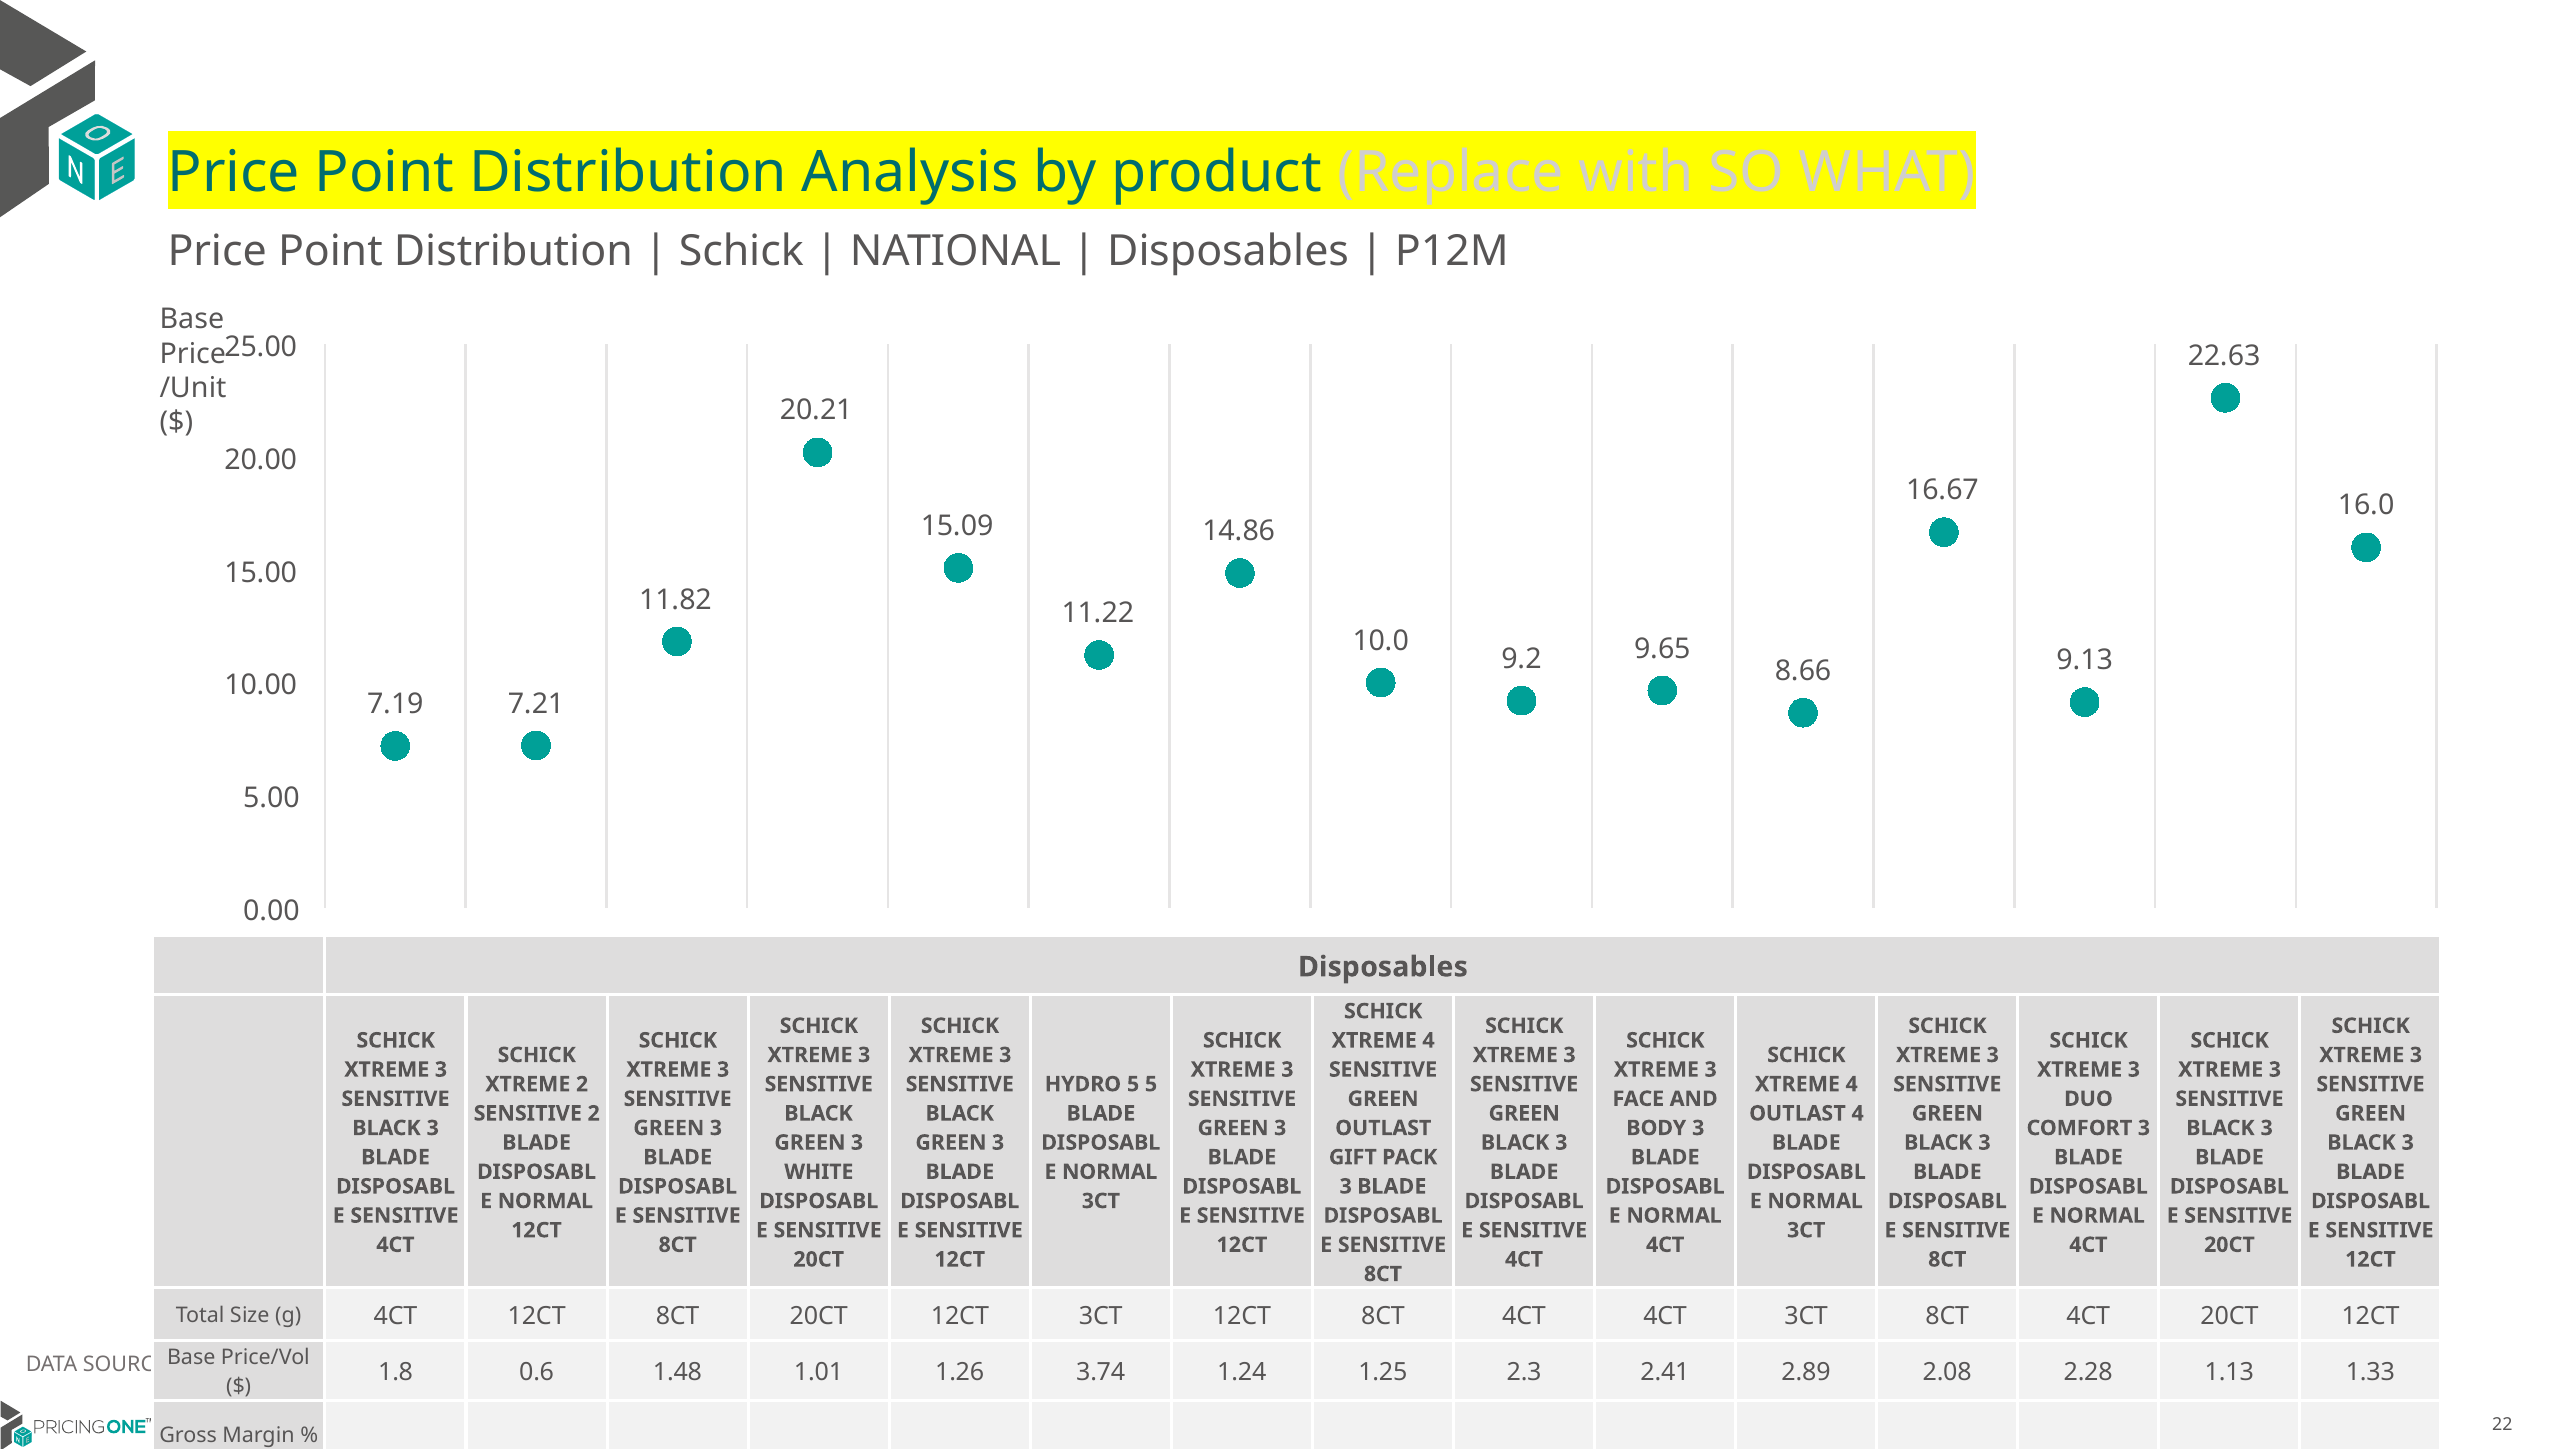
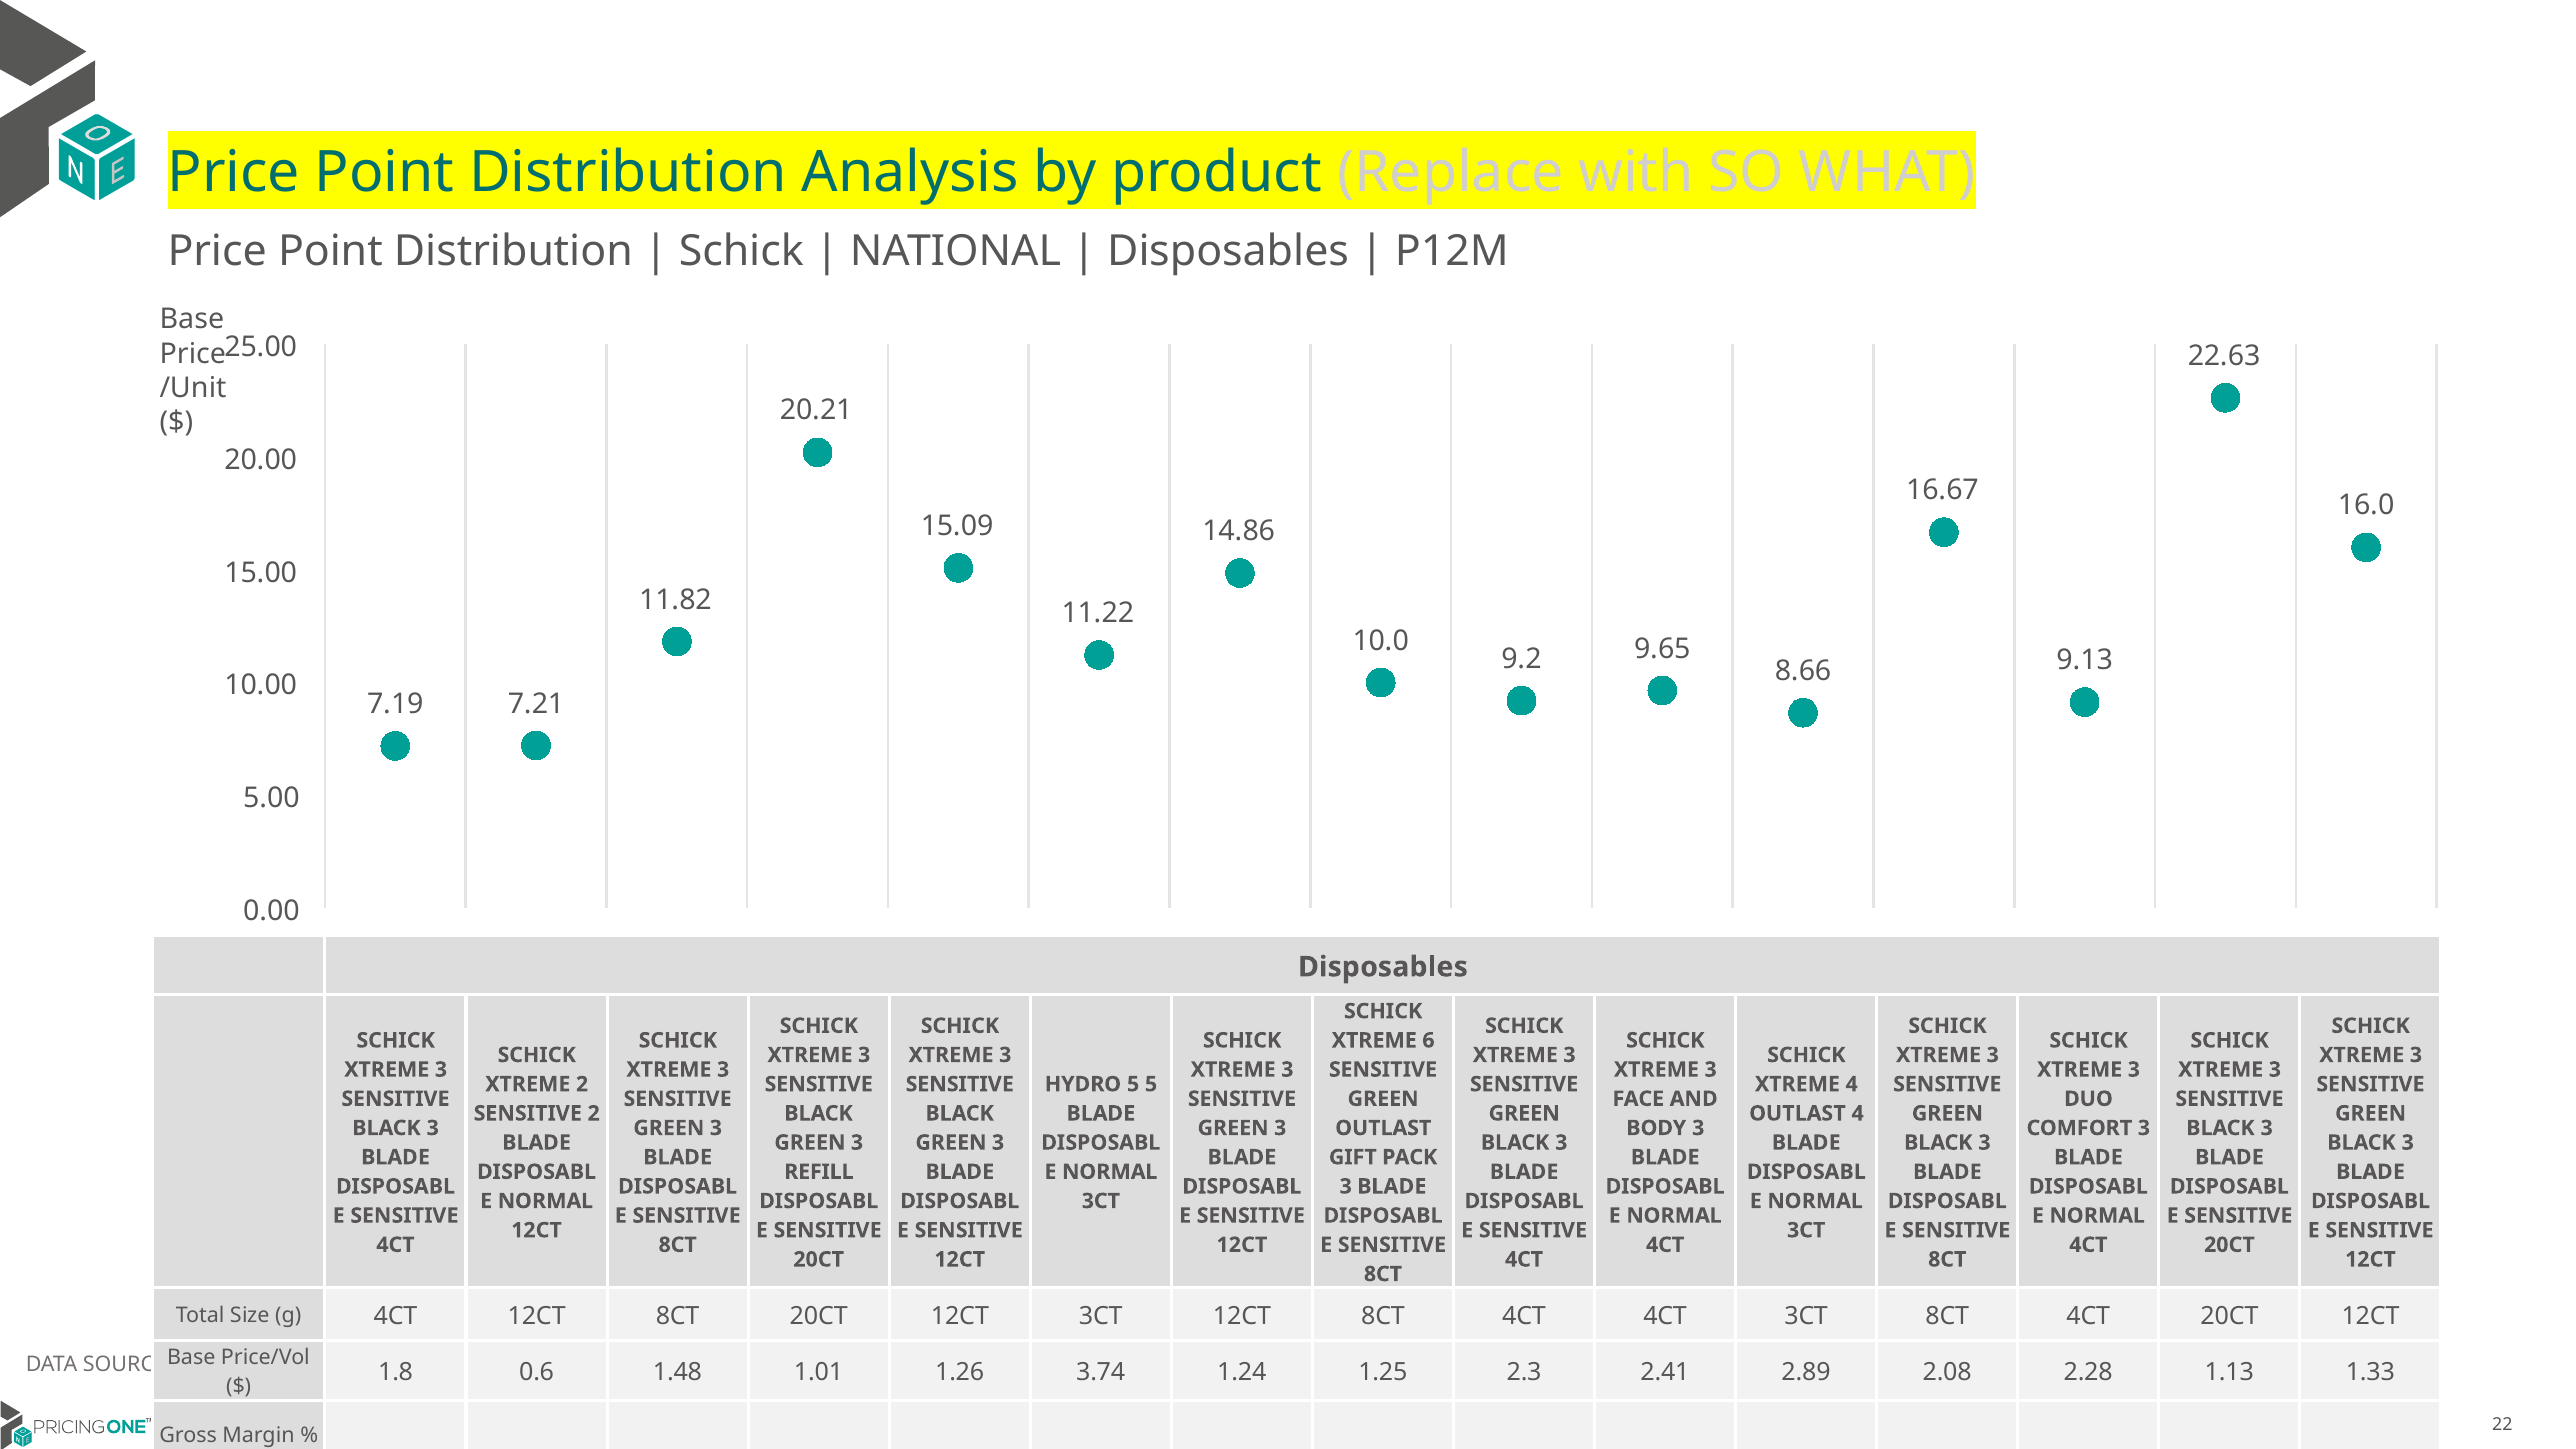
4 at (1428, 1040): 4 -> 6
WHITE: WHITE -> REFILL
